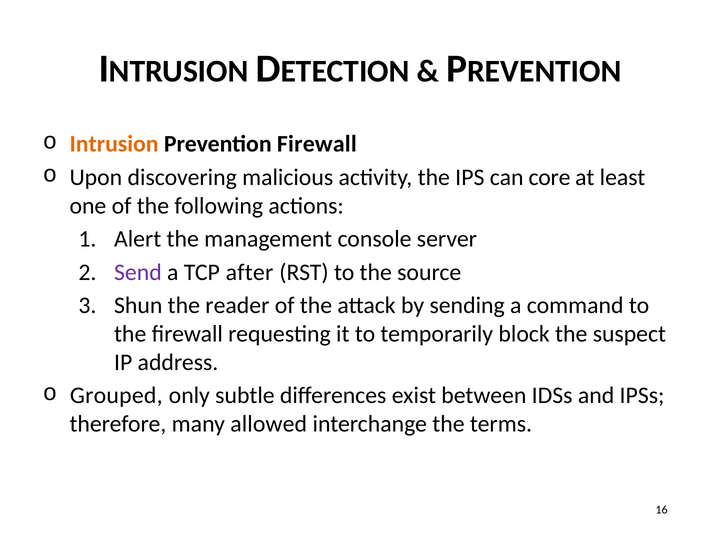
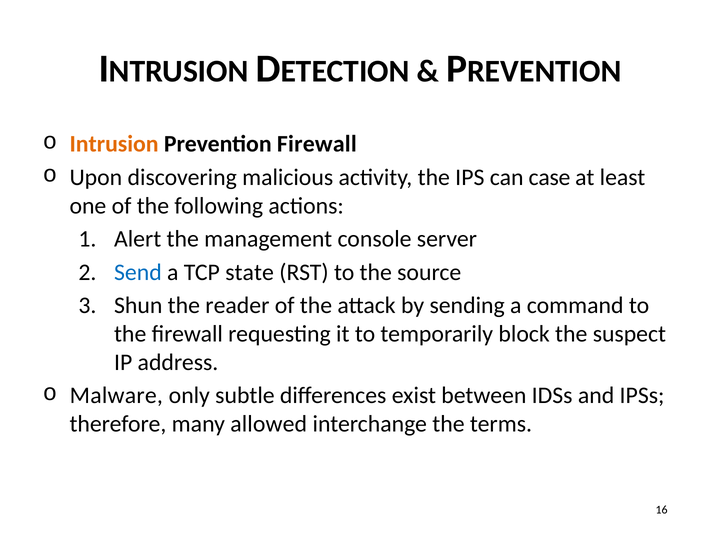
core: core -> case
Send colour: purple -> blue
after: after -> state
Grouped: Grouped -> Malware
